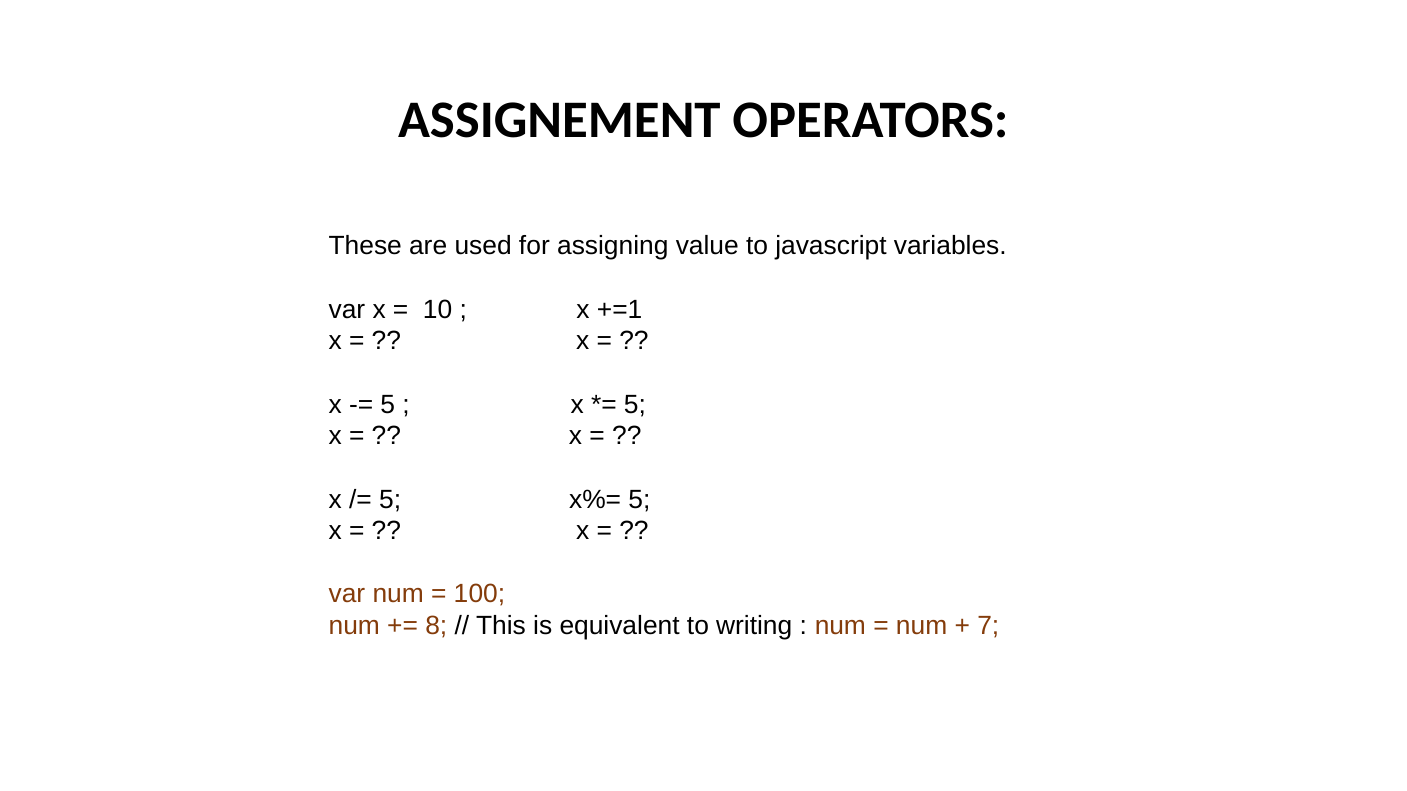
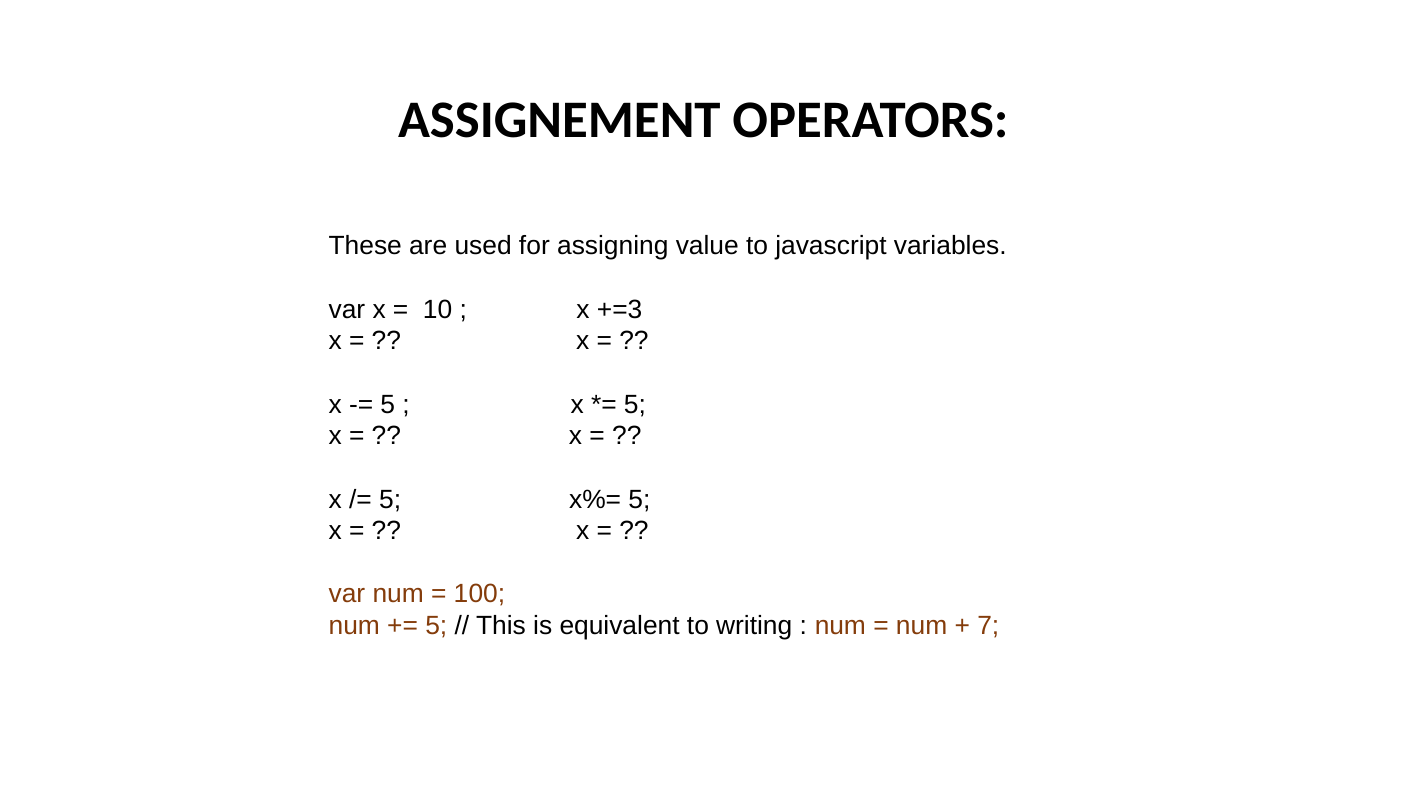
+=1: +=1 -> +=3
8 at (436, 626): 8 -> 5
